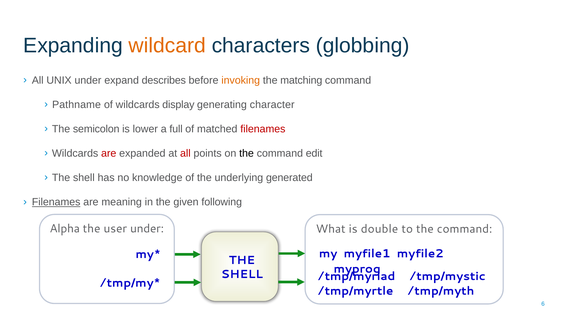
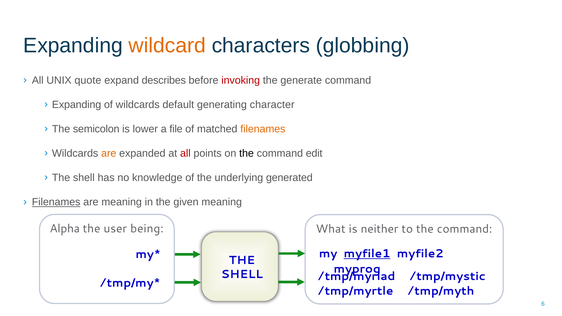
UNIX under: under -> quote
invoking colour: orange -> red
matching: matching -> generate
Pathname at (77, 105): Pathname -> Expanding
display: display -> default
full: full -> file
filenames at (263, 129) colour: red -> orange
are at (109, 153) colour: red -> orange
given following: following -> meaning
user under: under -> being
double: double -> neither
myfile1 underline: none -> present
